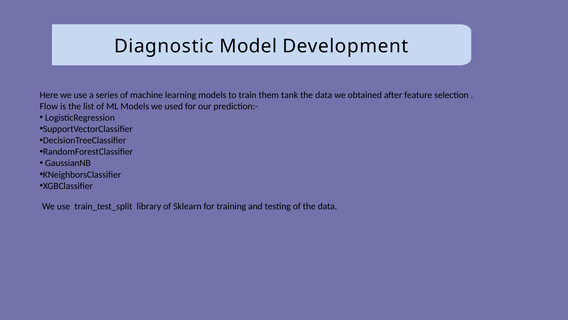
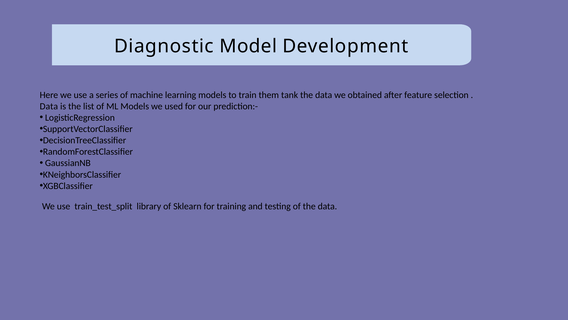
Flow at (49, 106): Flow -> Data
